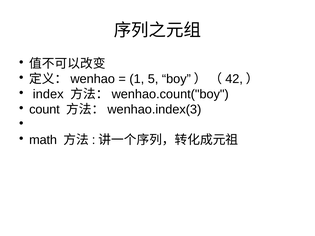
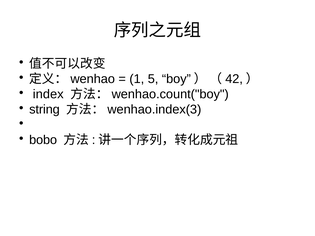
count: count -> string
math: math -> bobo
